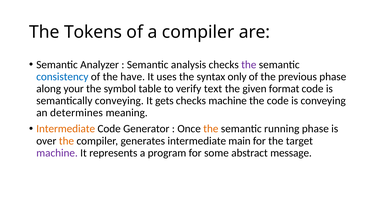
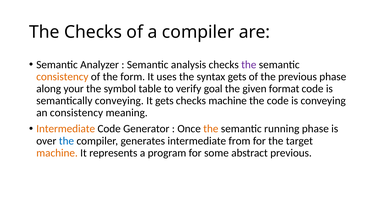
The Tokens: Tokens -> Checks
consistency at (62, 77) colour: blue -> orange
have: have -> form
syntax only: only -> gets
text: text -> goal
an determines: determines -> consistency
the at (66, 141) colour: orange -> blue
main: main -> from
machine at (57, 153) colour: purple -> orange
abstract message: message -> previous
